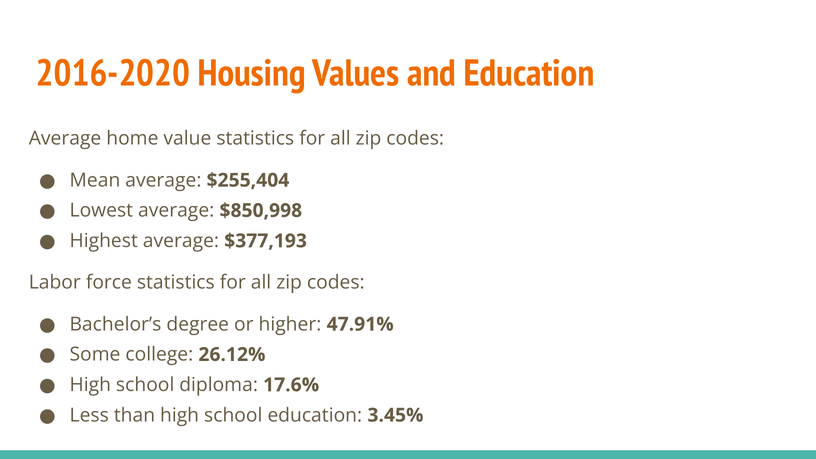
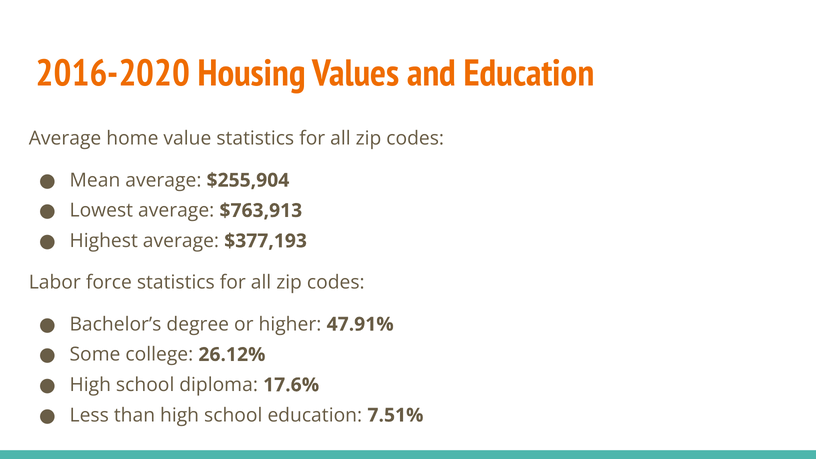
$255,404: $255,404 -> $255,904
$850,998: $850,998 -> $763,913
3.45%: 3.45% -> 7.51%
